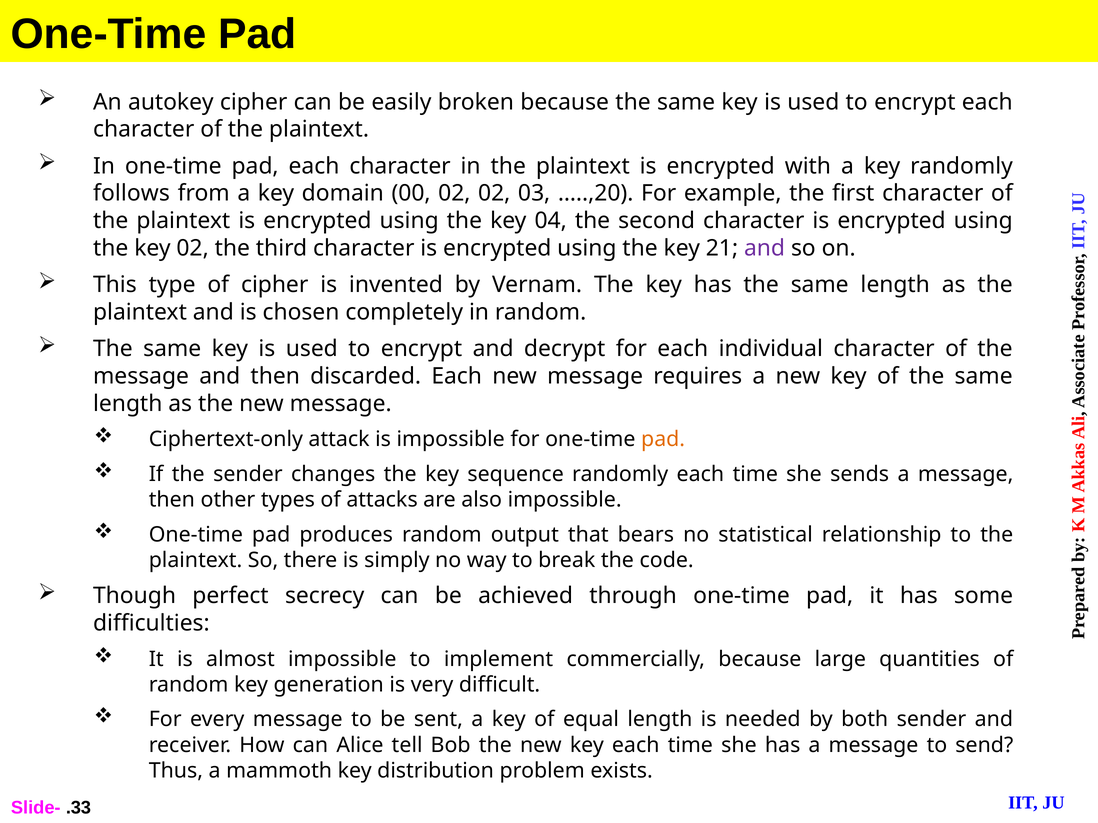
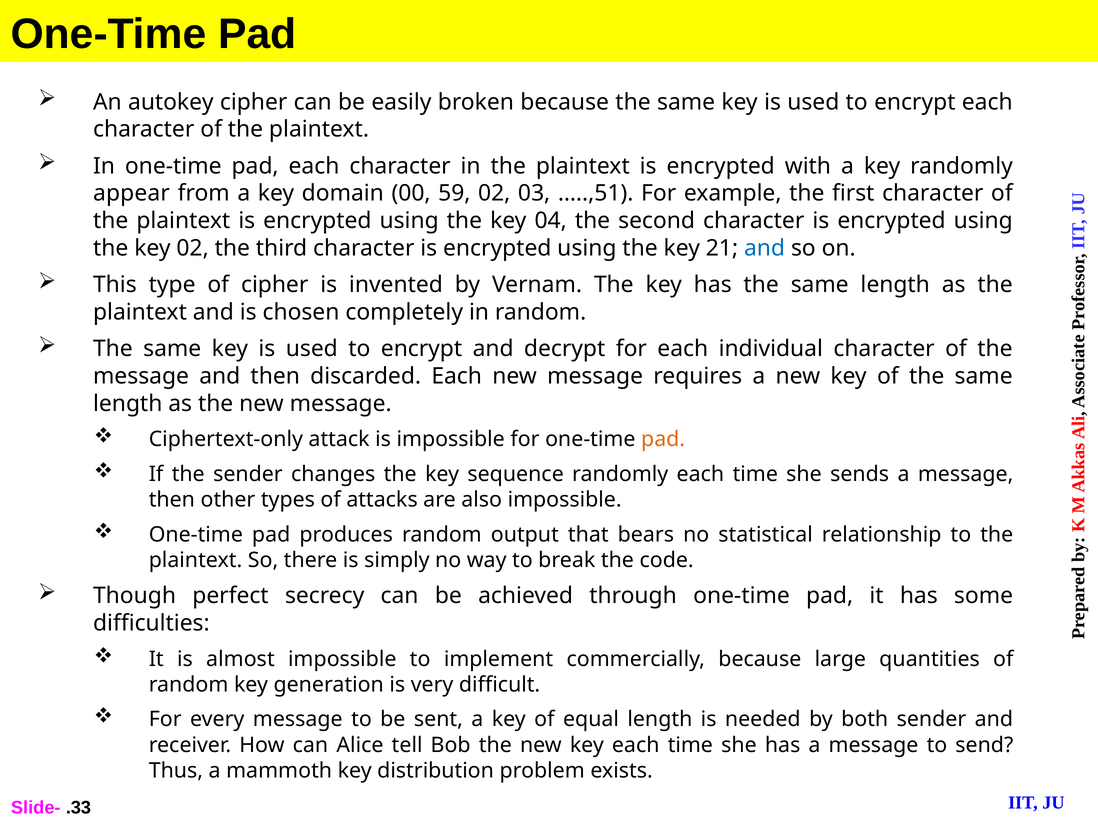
follows: follows -> appear
00 02: 02 -> 59
…..,20: …..,20 -> …..,51
and at (765, 248) colour: purple -> blue
